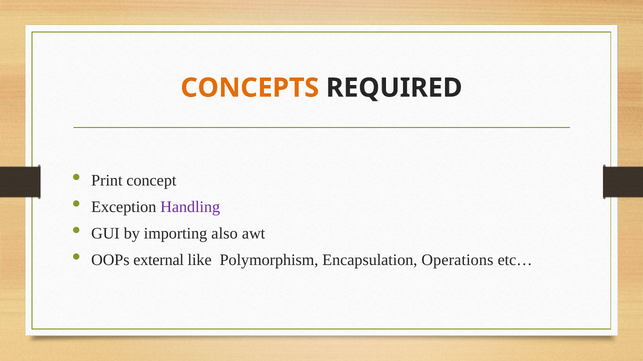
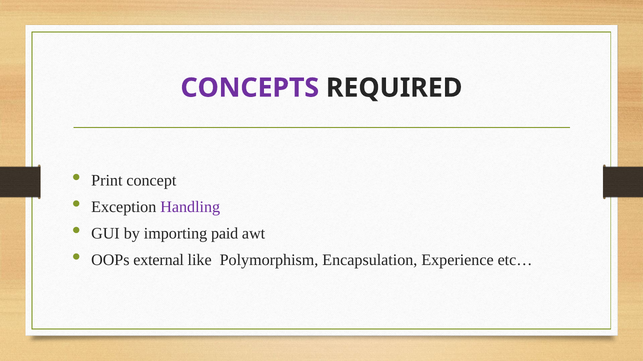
CONCEPTS colour: orange -> purple
also: also -> paid
Operations: Operations -> Experience
